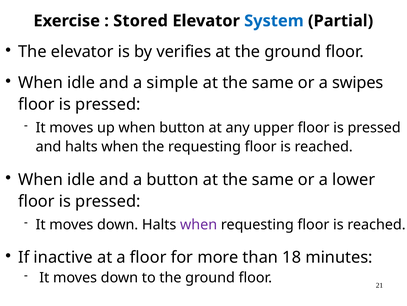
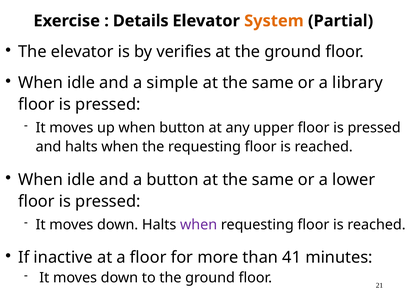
Stored: Stored -> Details
System colour: blue -> orange
swipes: swipes -> library
18: 18 -> 41
